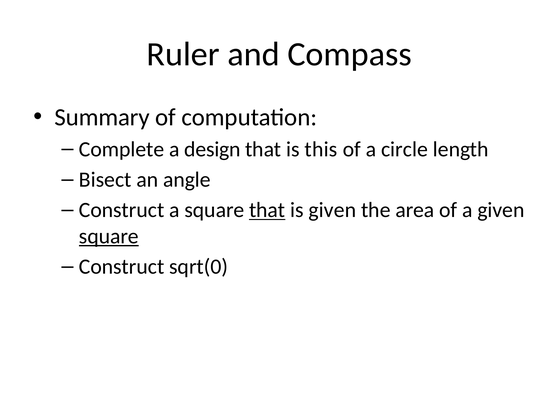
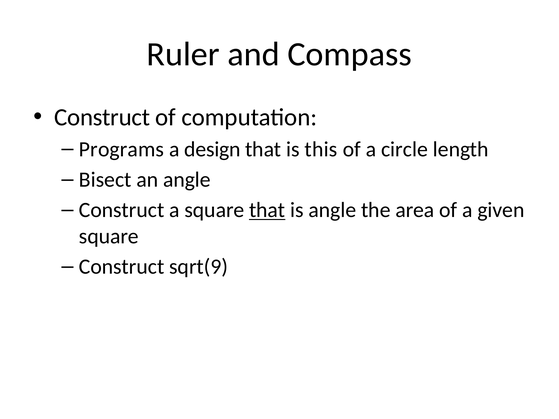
Summary at (102, 117): Summary -> Construct
Complete: Complete -> Programs
is given: given -> angle
square at (109, 236) underline: present -> none
sqrt(0: sqrt(0 -> sqrt(9
